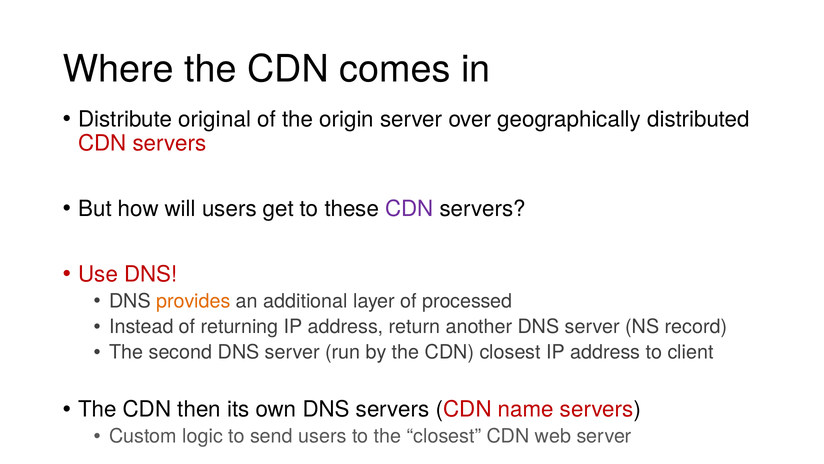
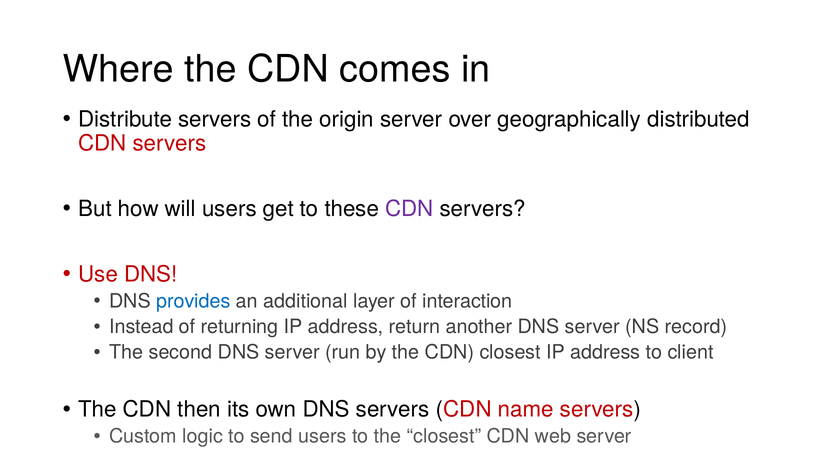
Distribute original: original -> servers
provides colour: orange -> blue
processed: processed -> interaction
